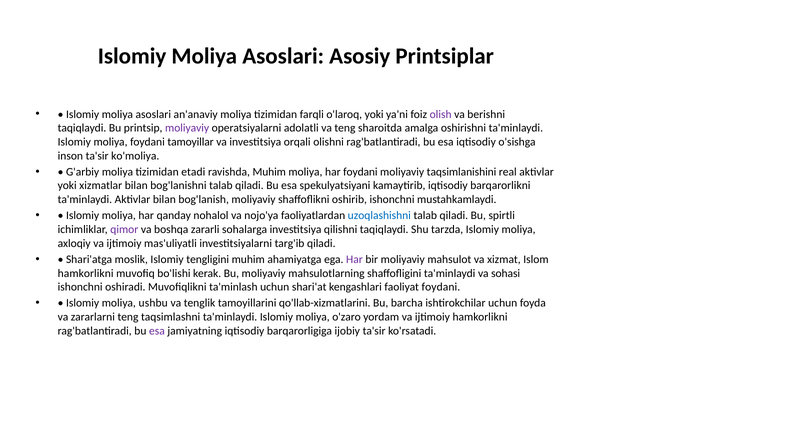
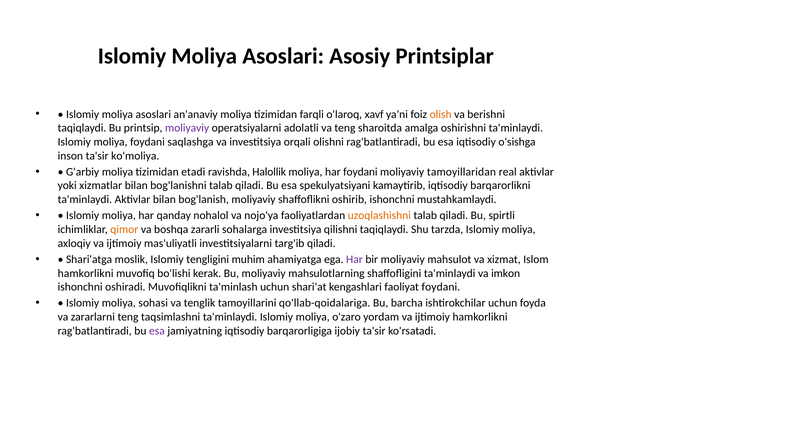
o'laroq yoki: yoki -> xavf
olish colour: purple -> orange
tamoyillar: tamoyillar -> saqlashga
ravishda Muhim: Muhim -> Halollik
taqsimlanishini: taqsimlanishini -> tamoyillaridan
uzoqlashishni colour: blue -> orange
qimor colour: purple -> orange
sohasi: sohasi -> imkon
ushbu: ushbu -> sohasi
qo'llab-xizmatlarini: qo'llab-xizmatlarini -> qo'llab-qoidalariga
